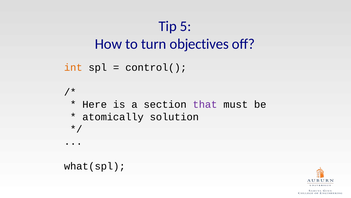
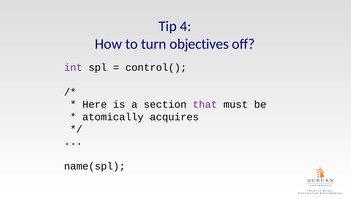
5: 5 -> 4
int colour: orange -> purple
solution: solution -> acquires
what(spl: what(spl -> name(spl
